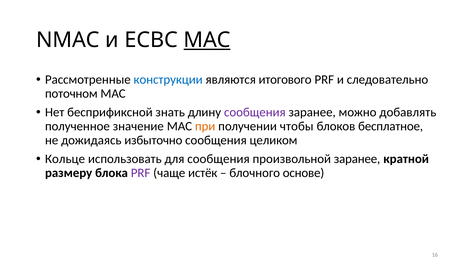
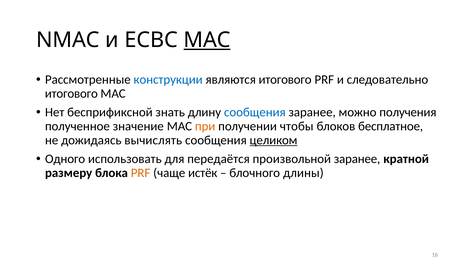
поточном at (71, 93): поточном -> итогового
сообщения at (255, 112) colour: purple -> blue
добавлять: добавлять -> получения
избыточно: избыточно -> вычислять
целиком underline: none -> present
Кольце: Кольце -> Одного
для сообщения: сообщения -> передаётся
PRF at (141, 173) colour: purple -> orange
основе: основе -> длины
